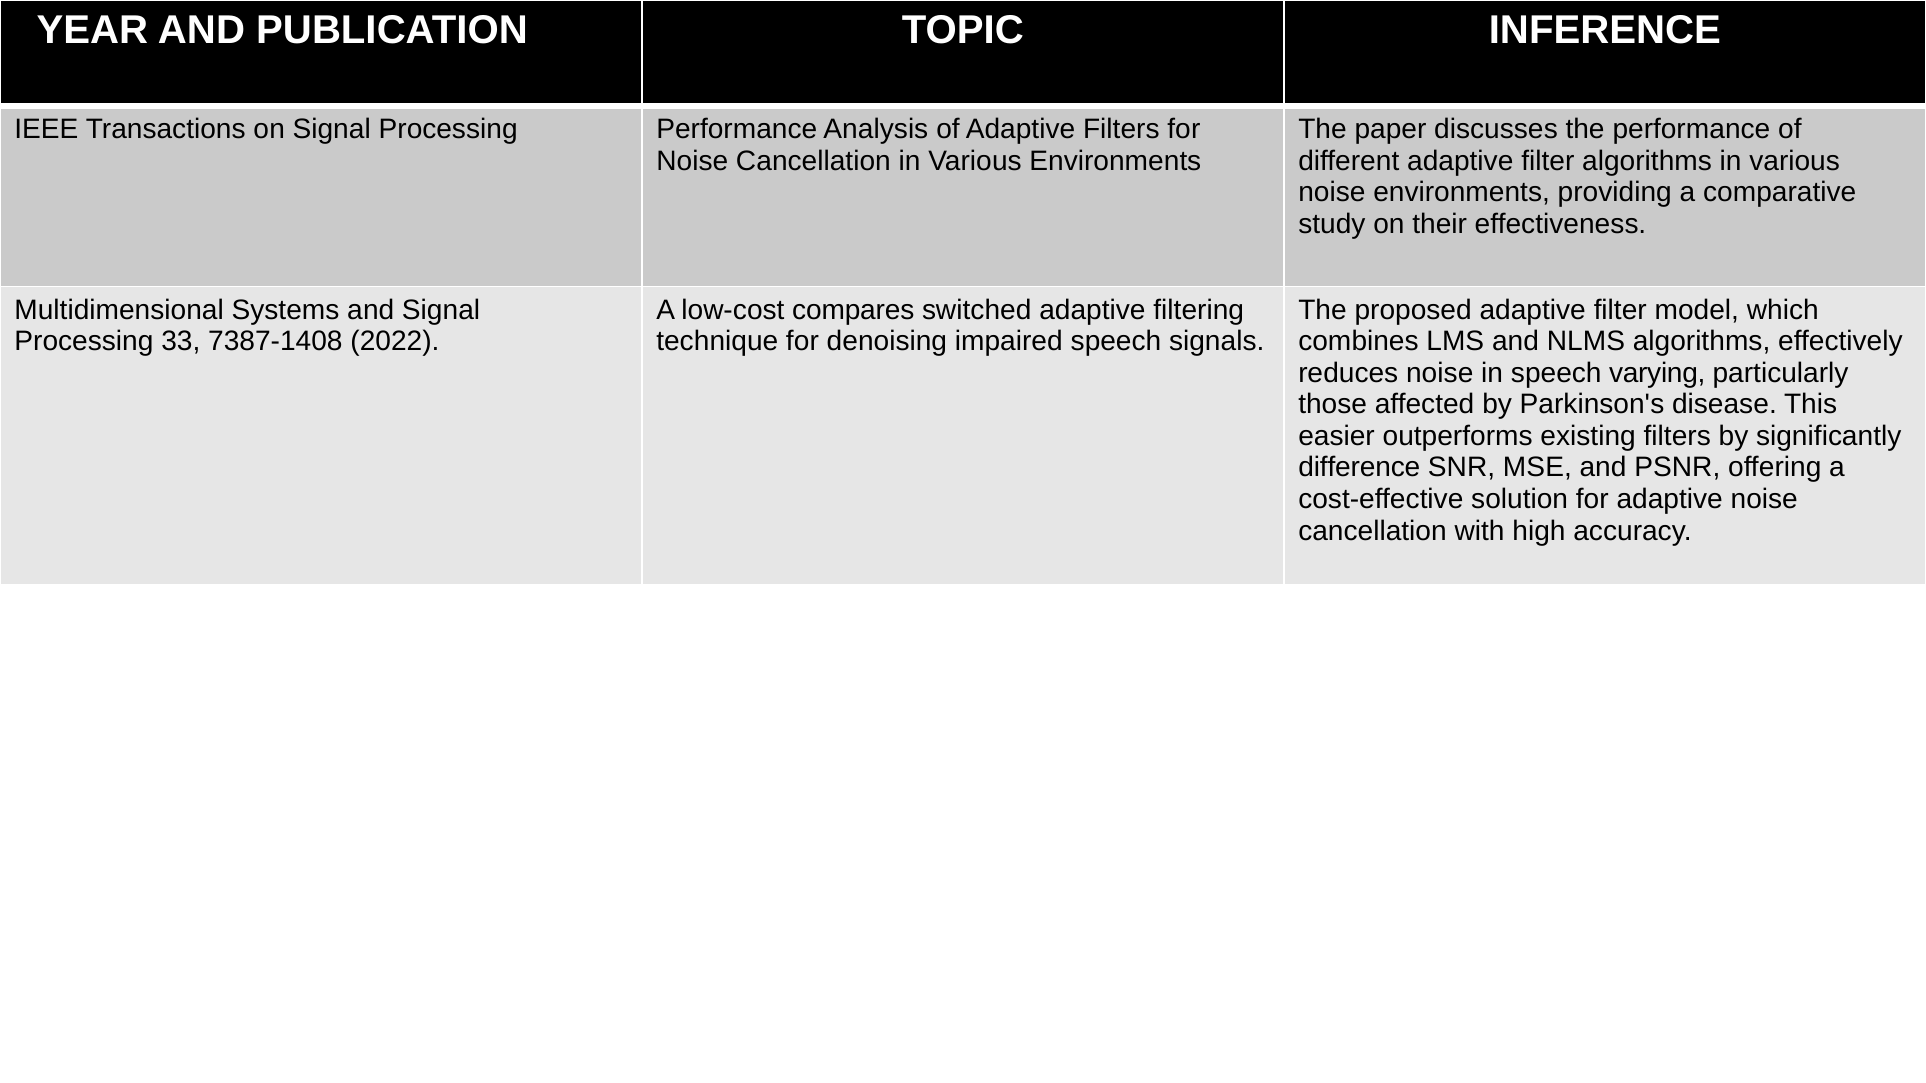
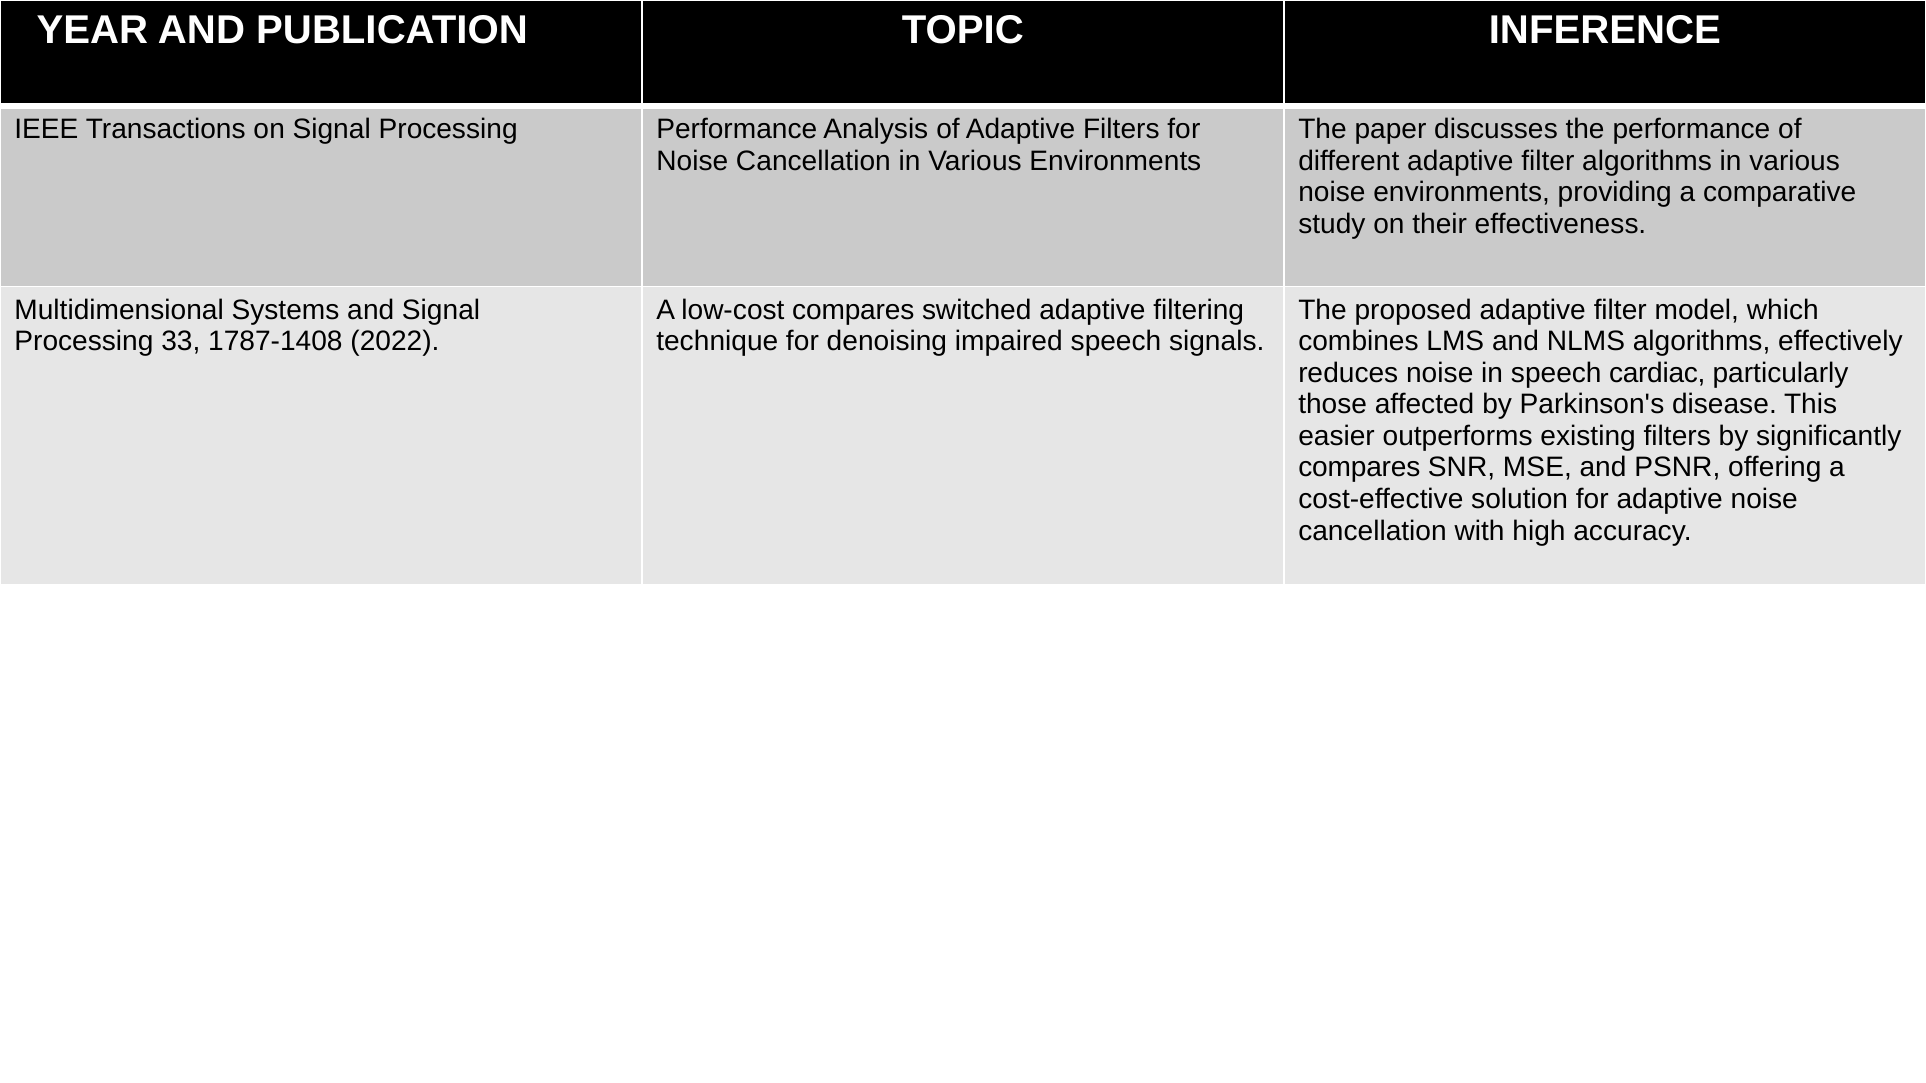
7387-1408: 7387-1408 -> 1787-1408
varying: varying -> cardiac
difference at (1359, 468): difference -> compares
